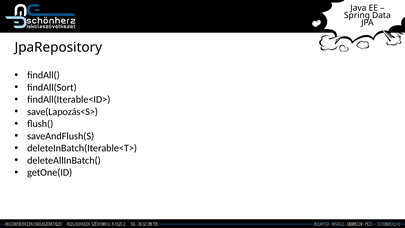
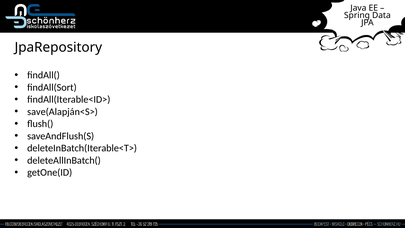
save(Lapozás<S>: save(Lapozás<S> -> save(Alapján<S>
